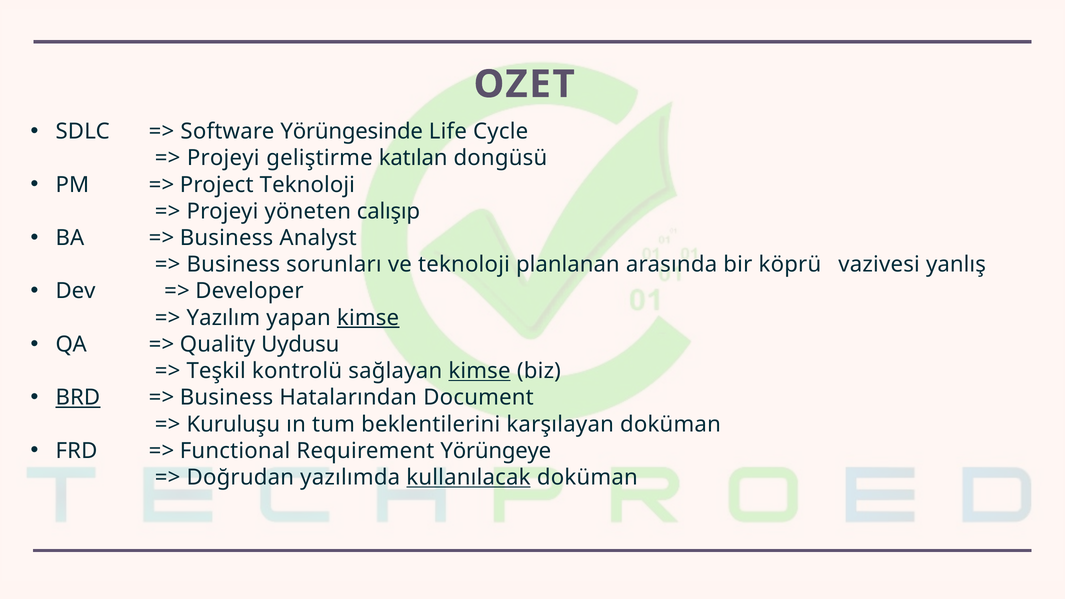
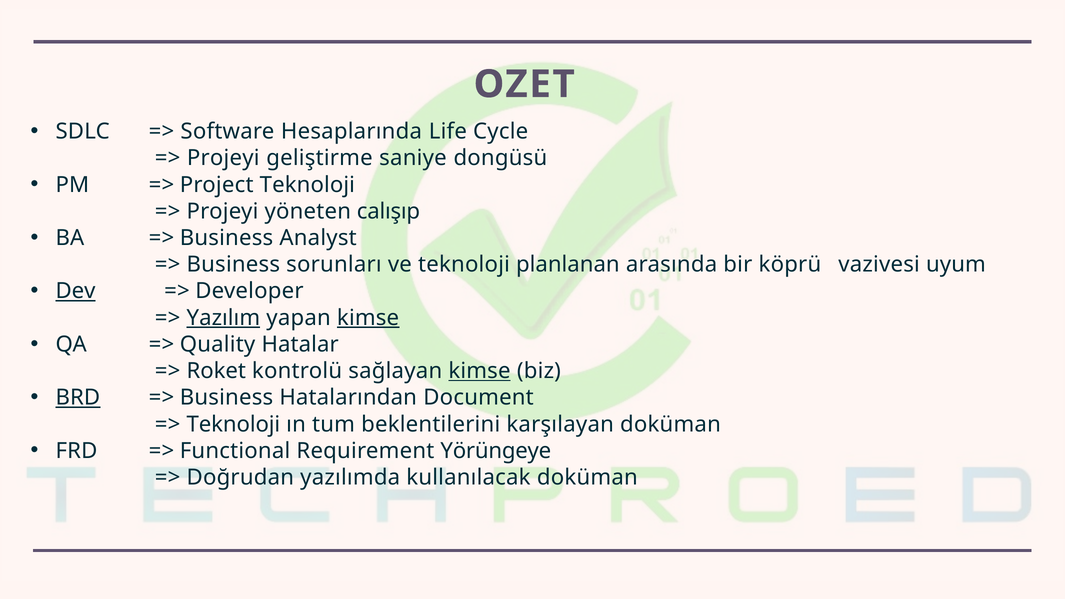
Yörüngesinde: Yörüngesinde -> Hesaplarında
katılan: katılan -> saniye
yanlış: yanlış -> uyum
Dev underline: none -> present
Yazılım underline: none -> present
Uydusu: Uydusu -> Hatalar
Teşkil: Teşkil -> Roket
Kuruluşu at (233, 424): Kuruluşu -> Teknoloji
kullanılacak underline: present -> none
